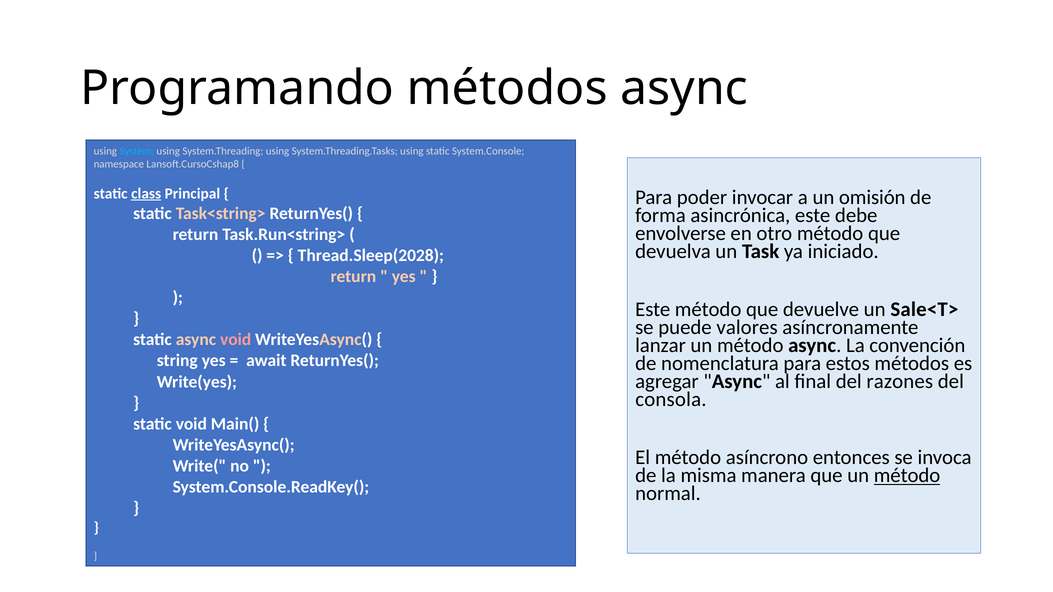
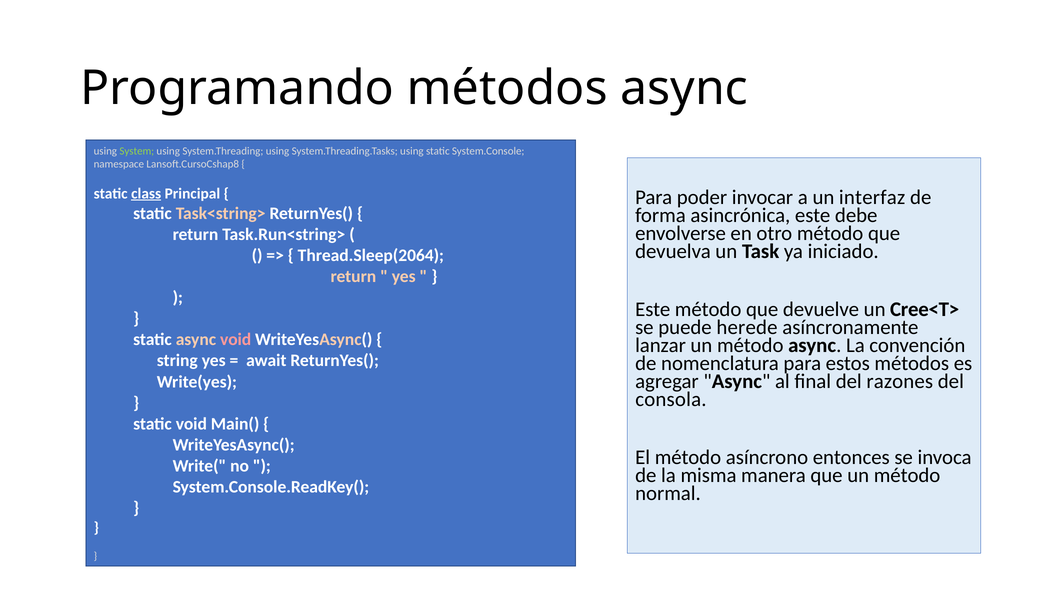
System colour: light blue -> light green
omisión: omisión -> interfaz
Thread.Sleep(2028: Thread.Sleep(2028 -> Thread.Sleep(2064
Sale<T>: Sale<T> -> Cree<T>
valores: valores -> herede
método at (907, 476) underline: present -> none
